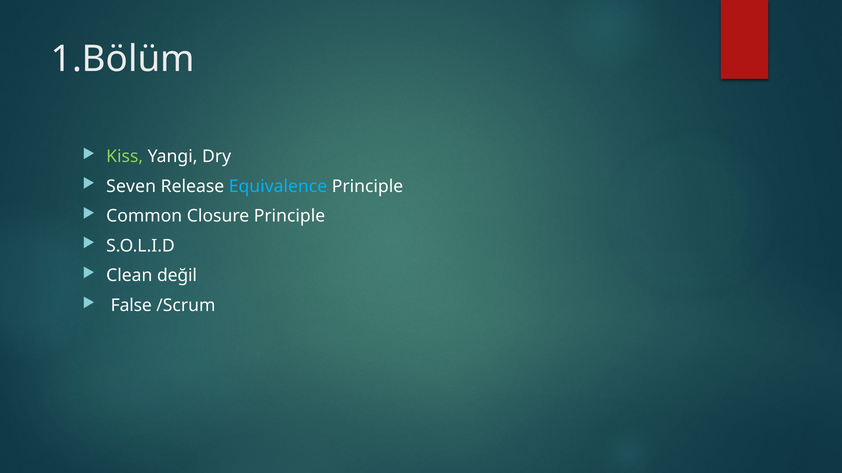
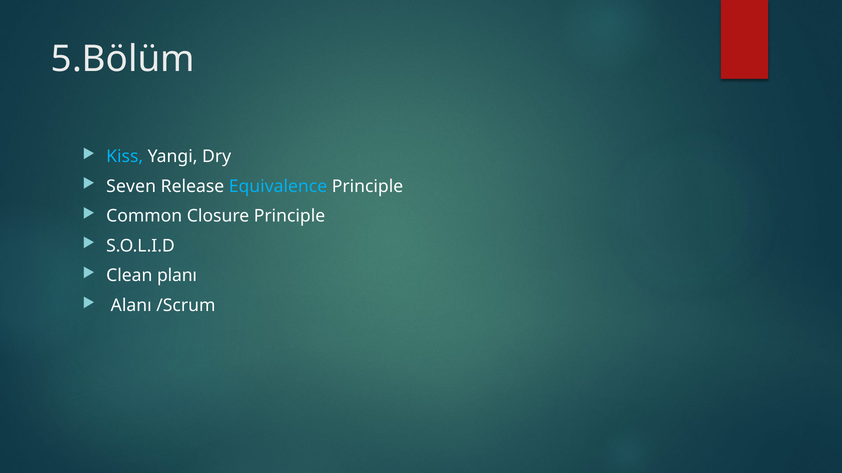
1.Bölüm: 1.Bölüm -> 5.Bölüm
Kiss colour: light green -> light blue
değil: değil -> planı
False: False -> Alanı
